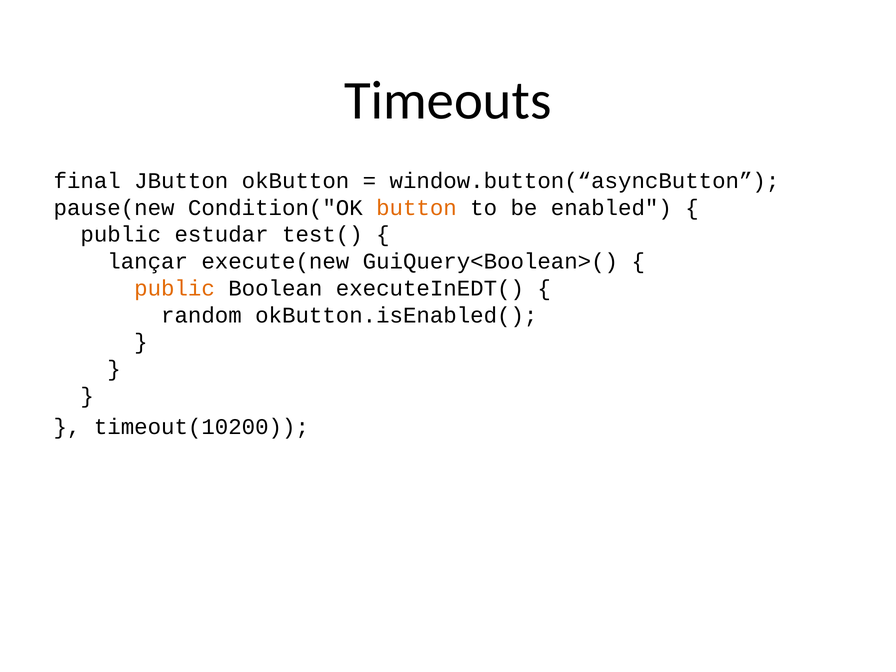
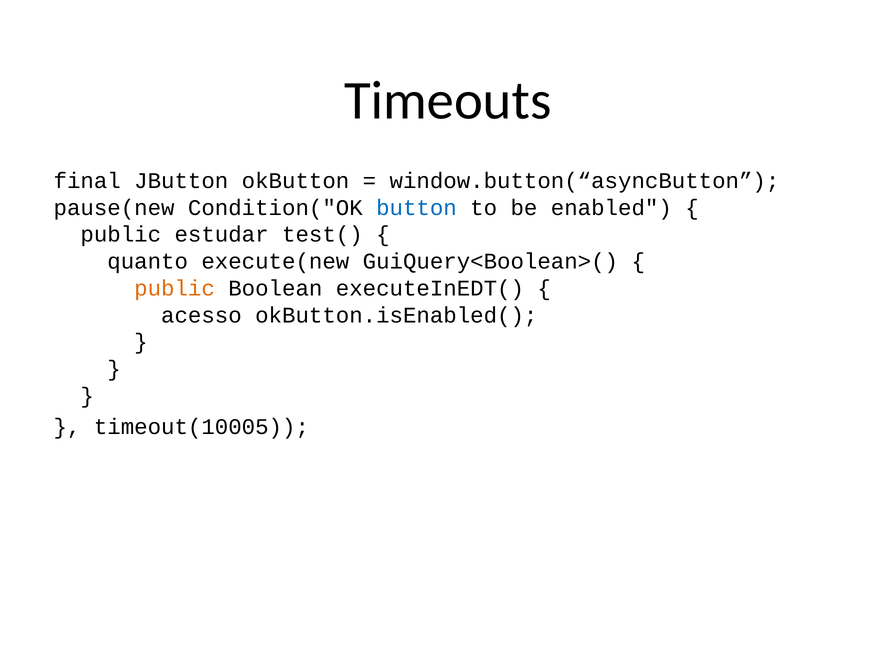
button colour: orange -> blue
lançar: lançar -> quanto
random: random -> acesso
timeout(10200: timeout(10200 -> timeout(10005
